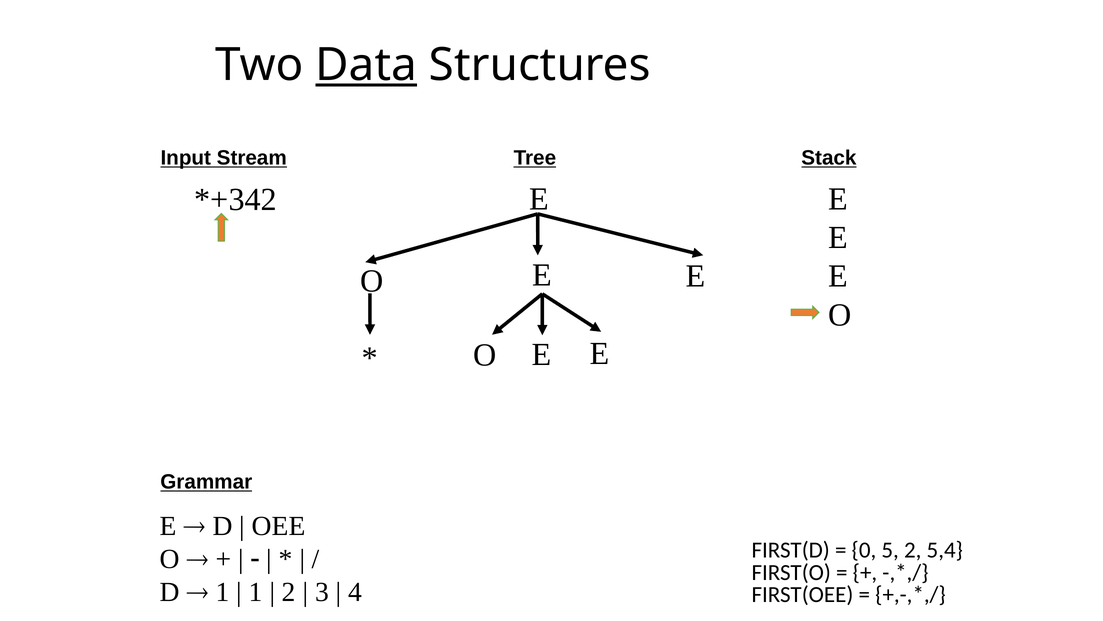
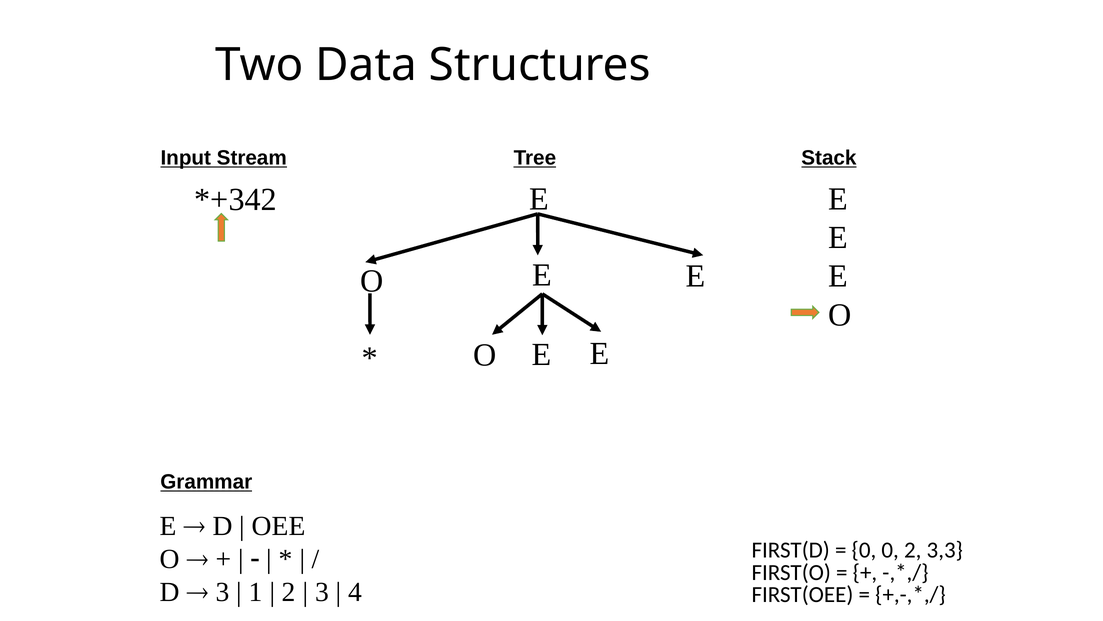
Data underline: present -> none
0 5: 5 -> 0
5,4: 5,4 -> 3,3
1 at (223, 592): 1 -> 3
